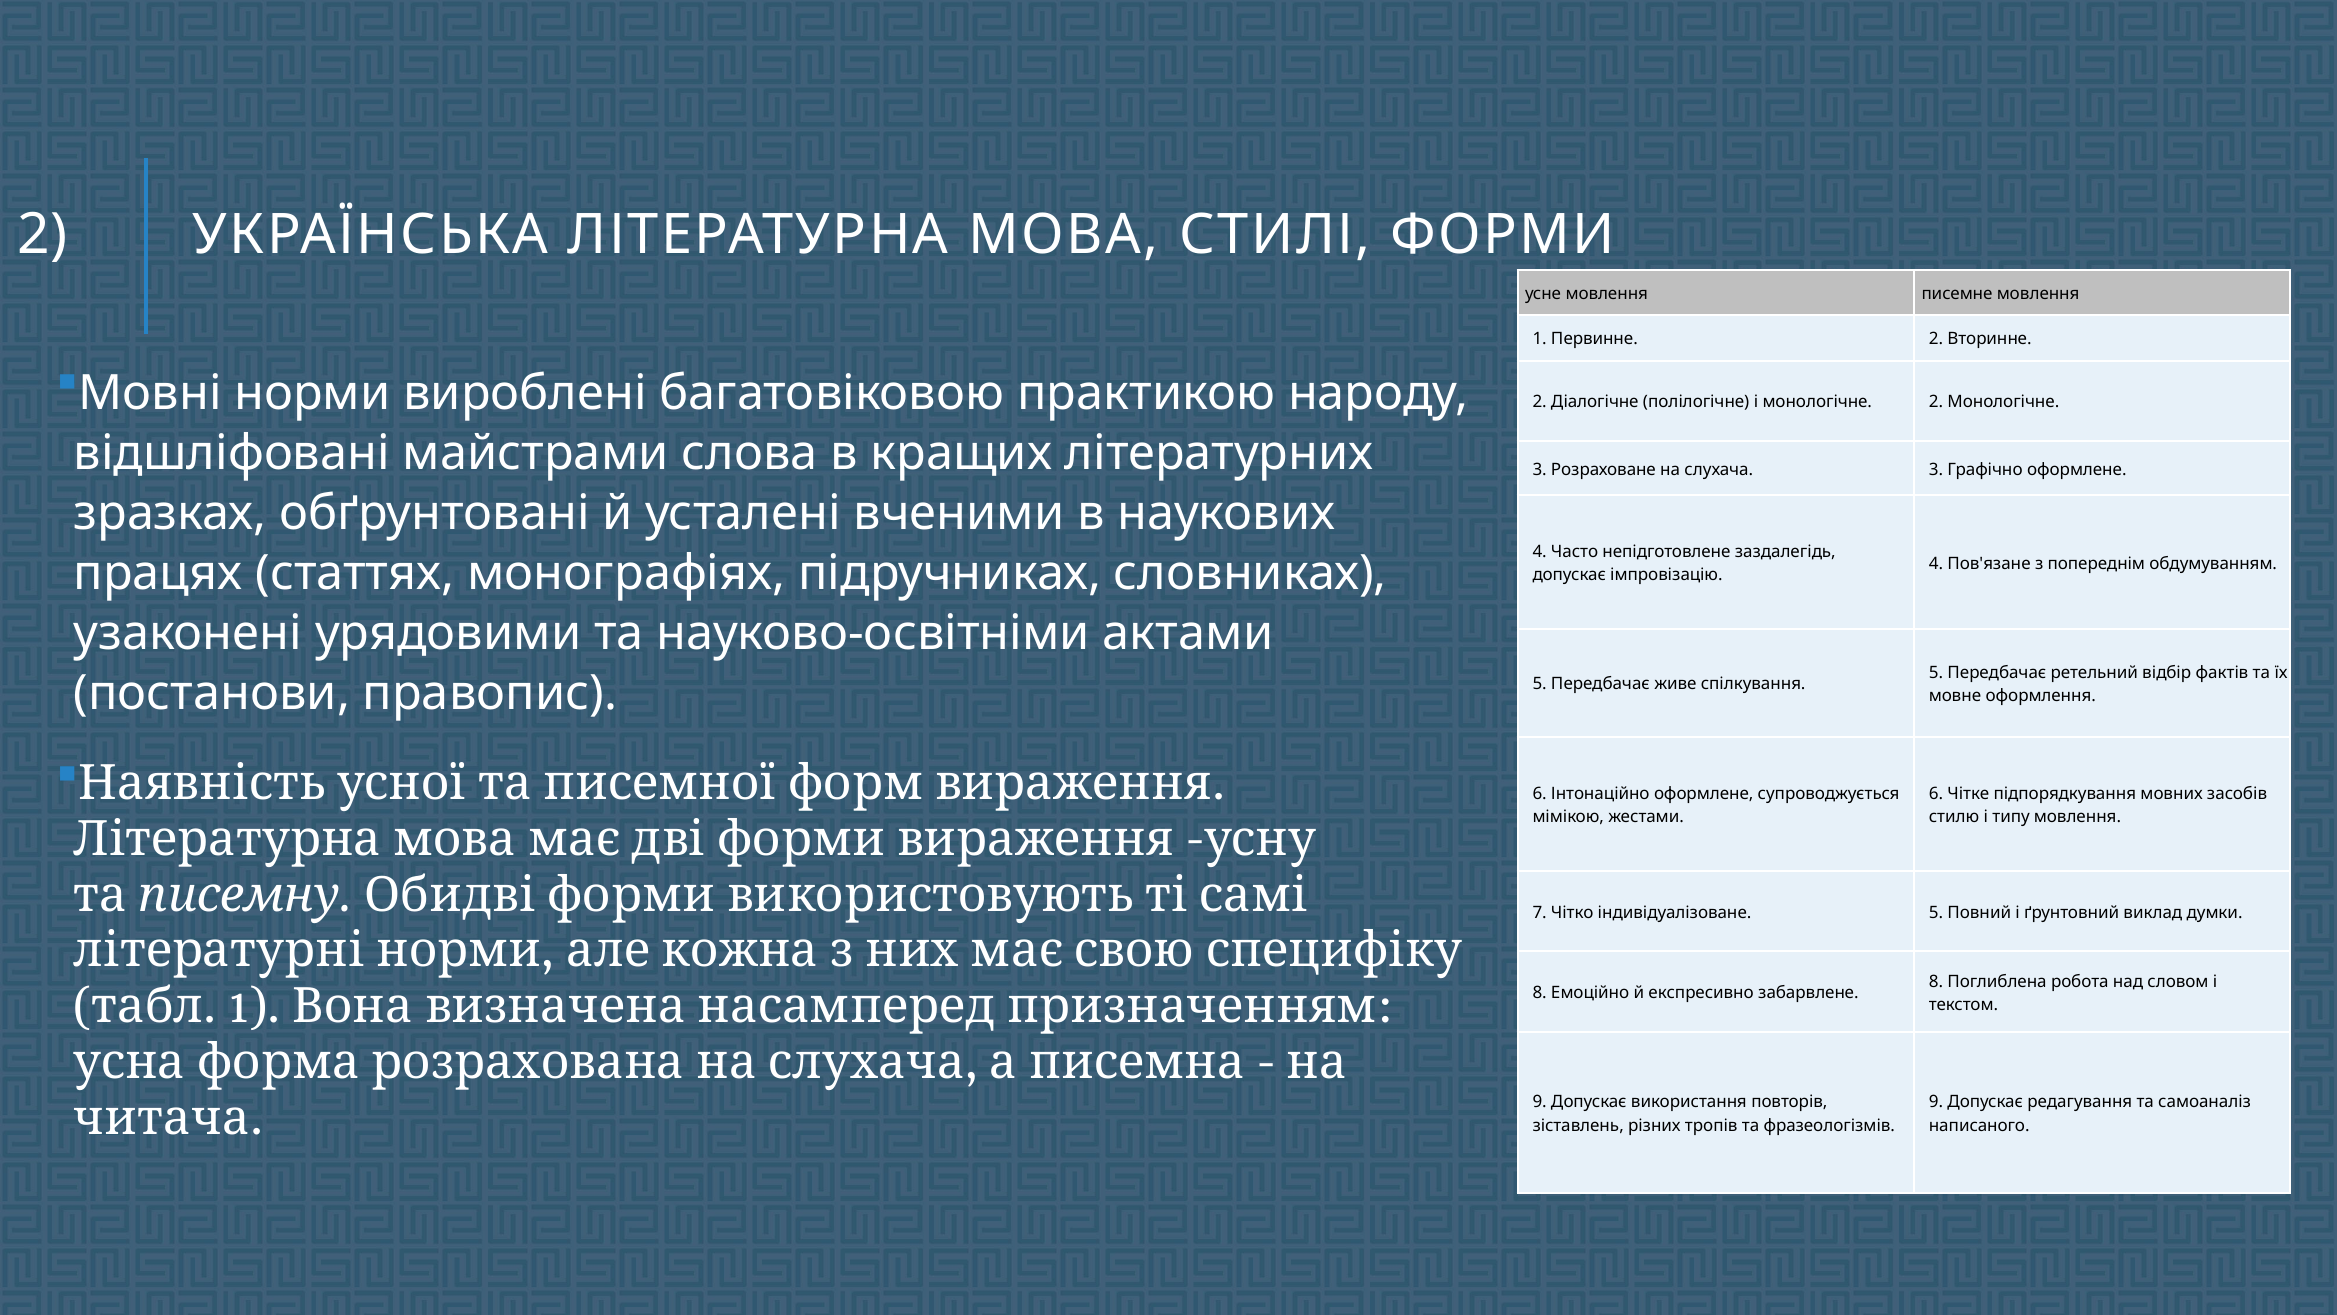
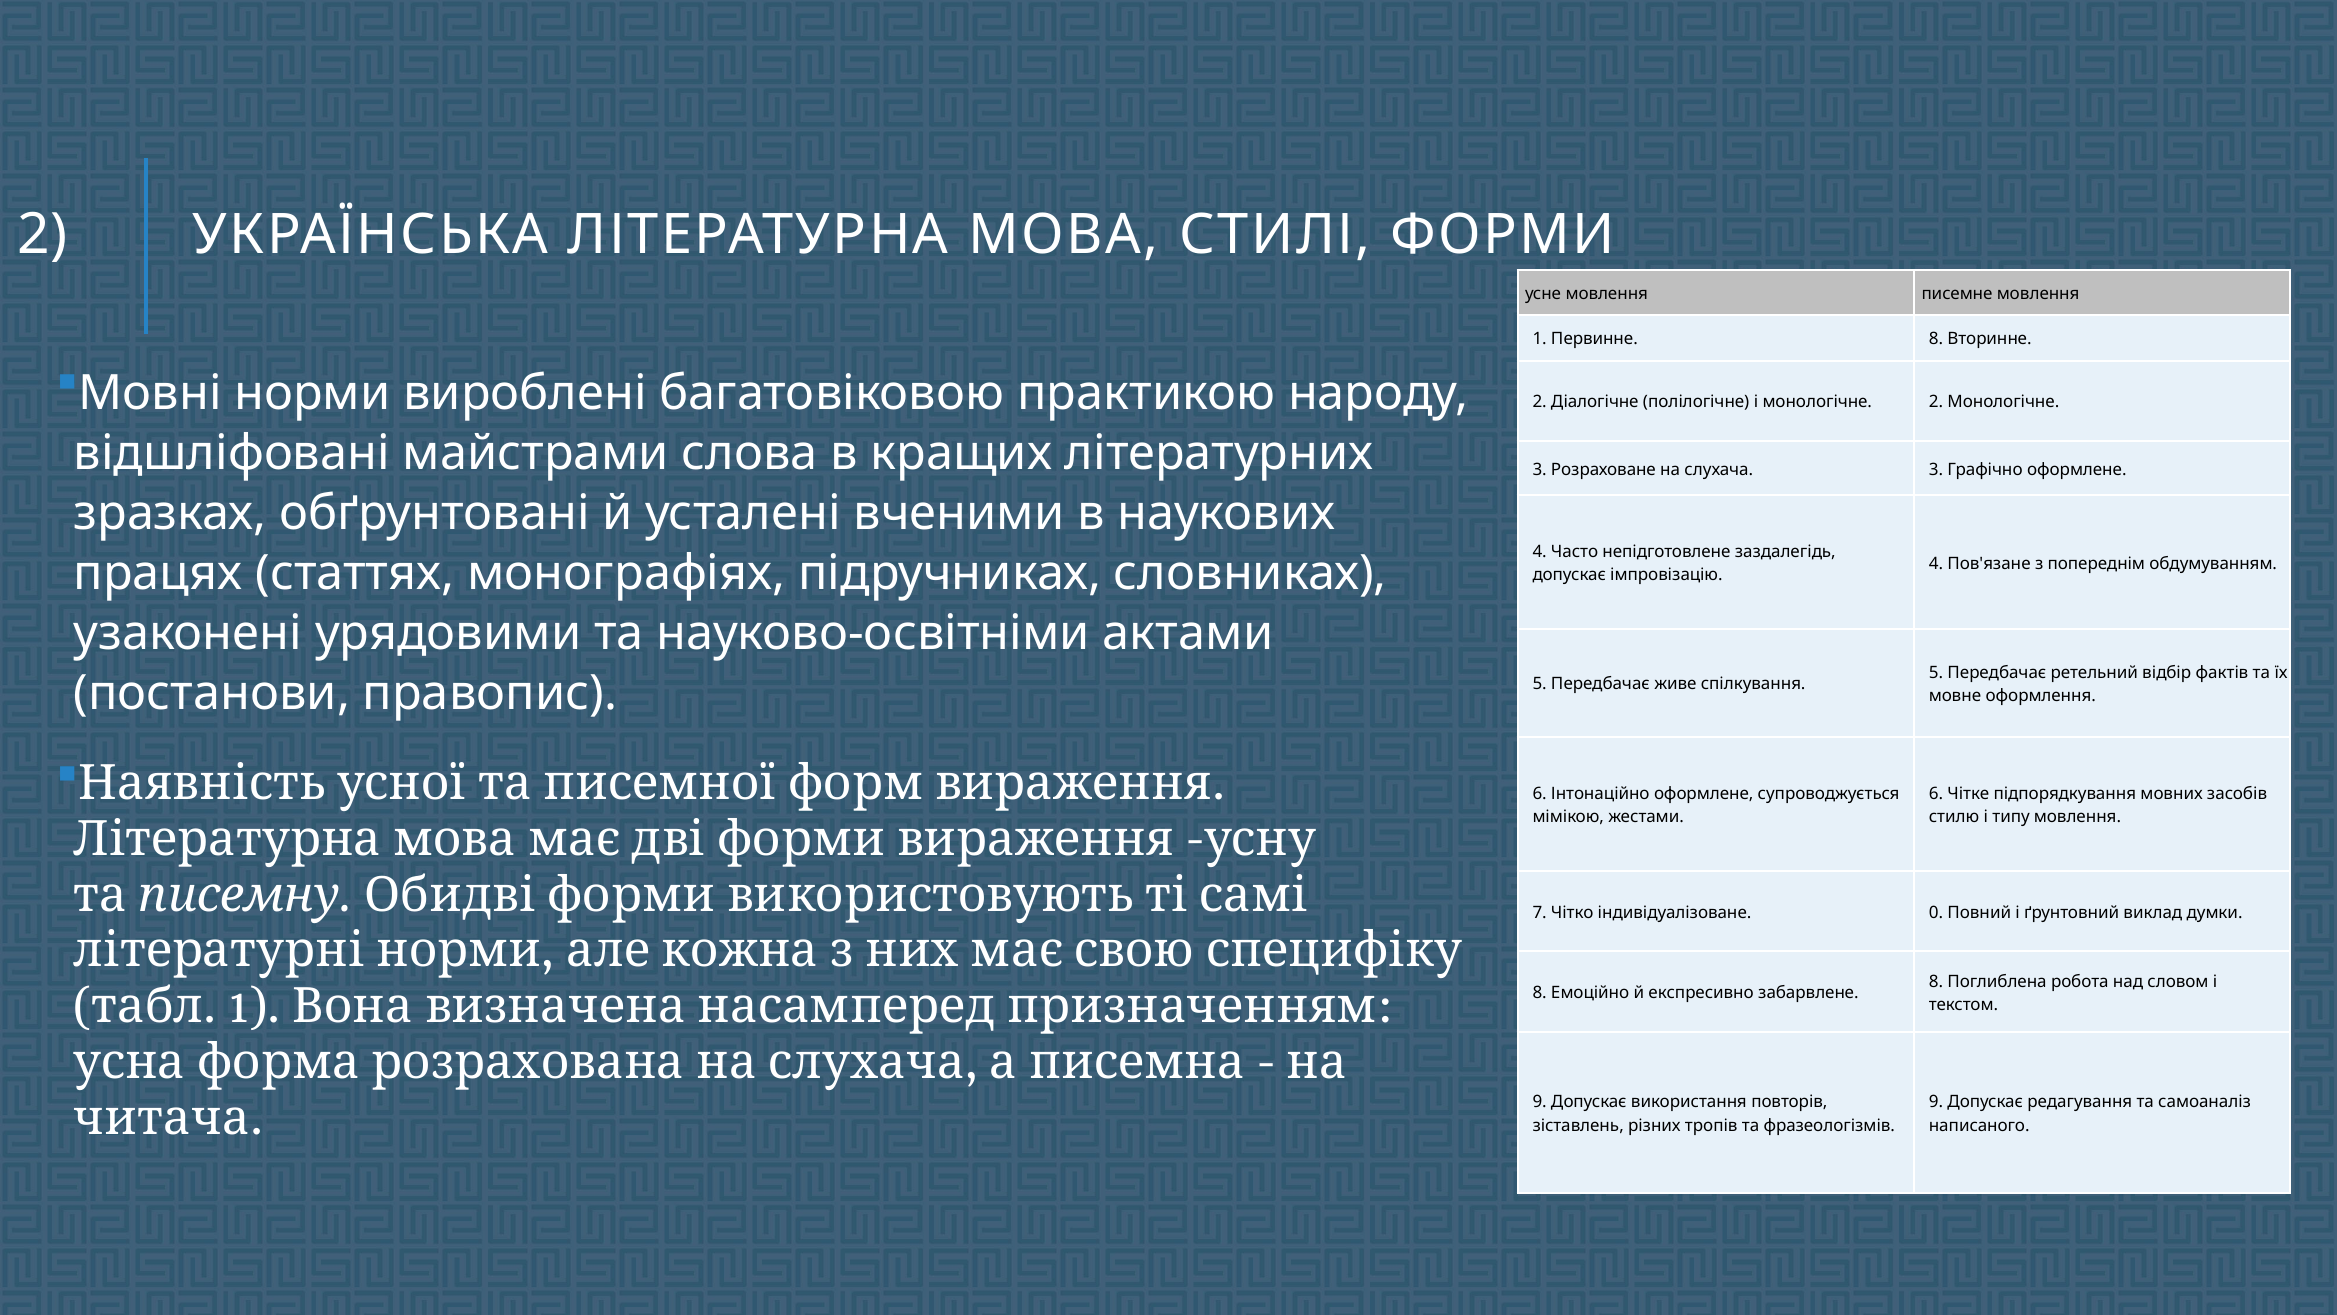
Первинне 2: 2 -> 8
індивідуалізоване 5: 5 -> 0
